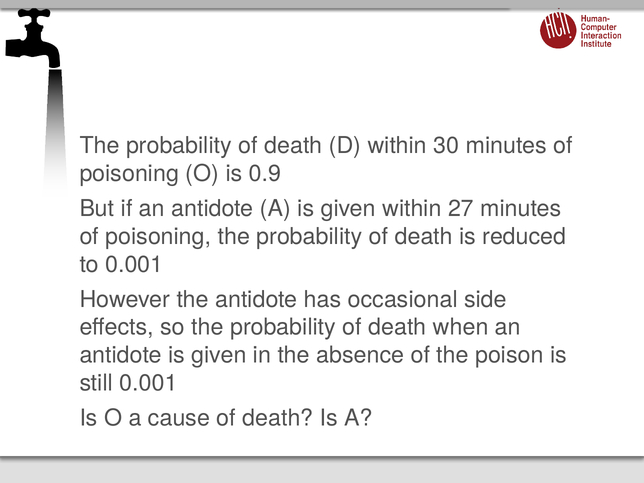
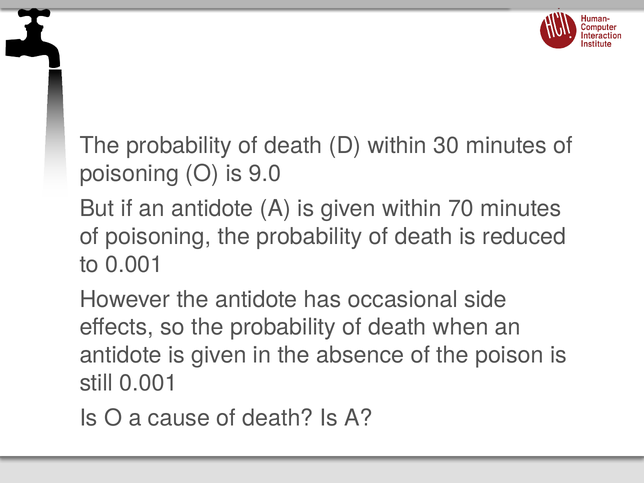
0.9: 0.9 -> 9.0
27: 27 -> 70
